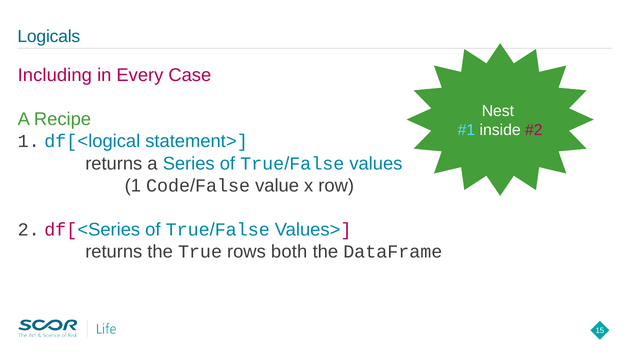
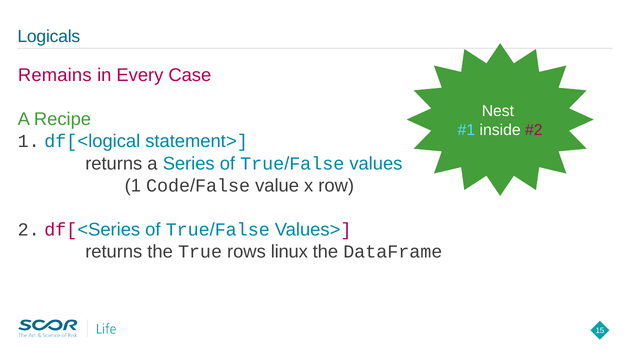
Including: Including -> Remains
both: both -> linux
